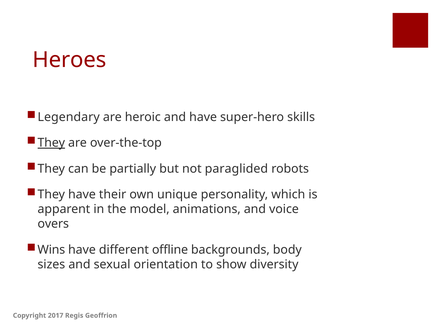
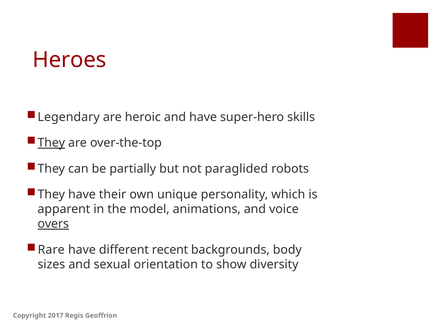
overs underline: none -> present
Wins: Wins -> Rare
offline: offline -> recent
